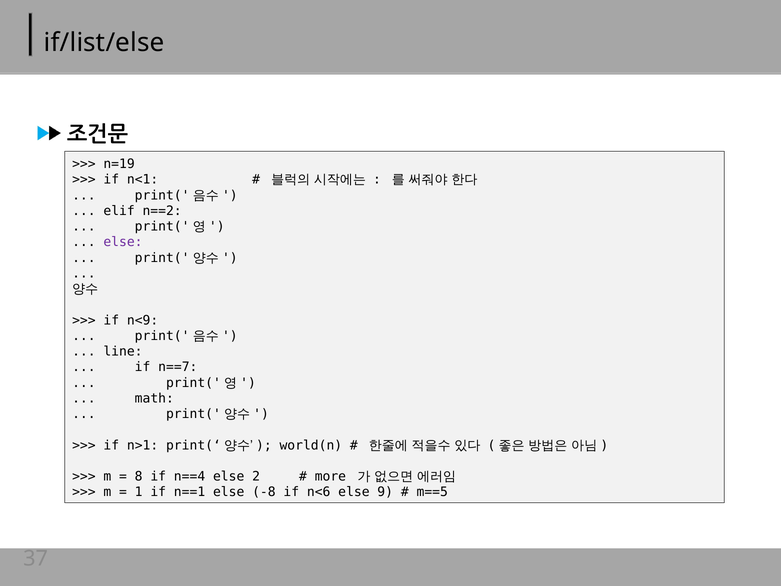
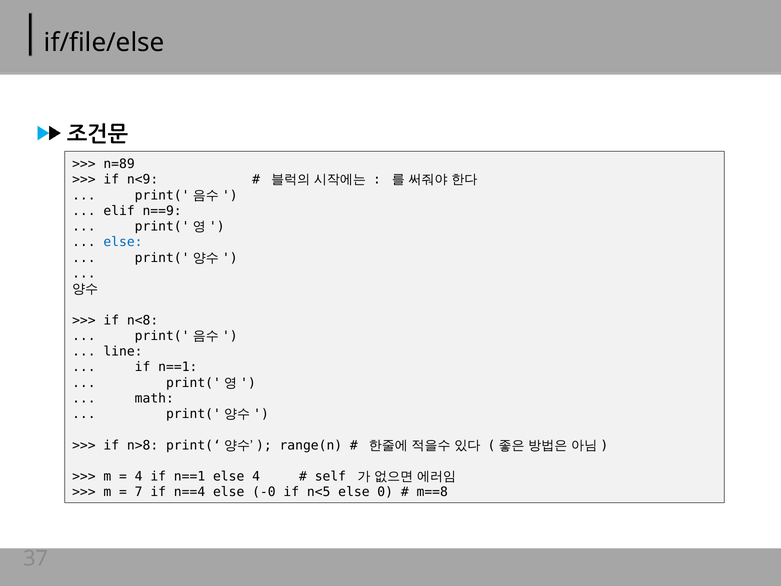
if/list/else: if/list/else -> if/file/else
n=19: n=19 -> n=89
n<1: n<1 -> n<9
n==2: n==2 -> n==9
else at (123, 242) colour: purple -> blue
n<9: n<9 -> n<8
n==7 at (178, 367): n==7 -> n==1
n>1: n>1 -> n>8
world(n: world(n -> range(n
8 at (139, 476): 8 -> 4
n==4 at (190, 476): n==4 -> n==1
else 2: 2 -> 4
more: more -> self
1: 1 -> 7
n==1: n==1 -> n==4
-8: -8 -> -0
n<6: n<6 -> n<5
9: 9 -> 0
m==5: m==5 -> m==8
